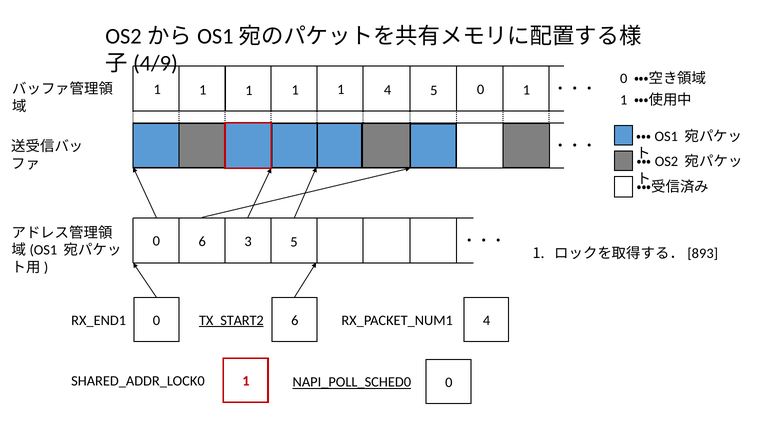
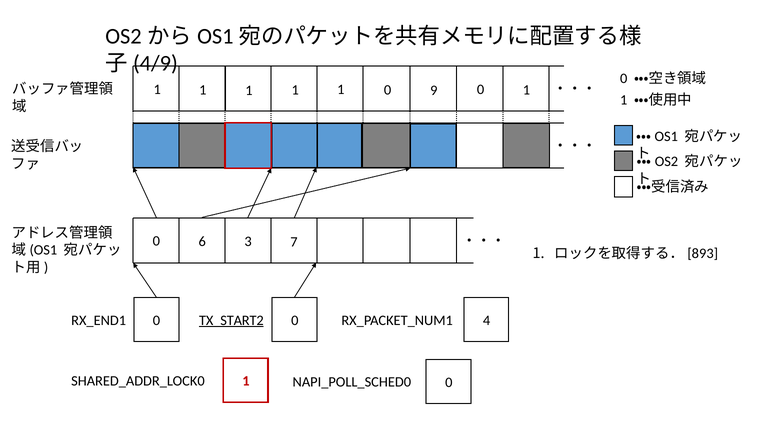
1 5: 5 -> 9
4 at (388, 90): 4 -> 0
3 5: 5 -> 7
0 6: 6 -> 0
NAPI_POLL_SCHED0 underline: present -> none
